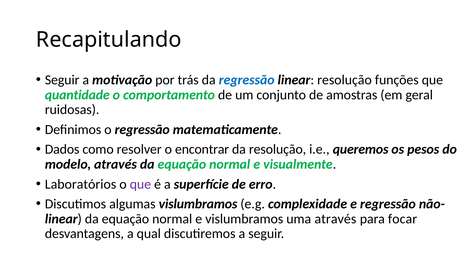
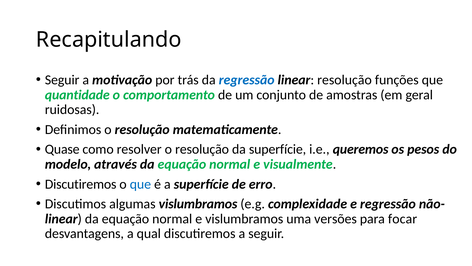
Definimos o regressão: regressão -> resolução
Dados: Dados -> Quase
resolver o encontrar: encontrar -> resolução
da resolução: resolução -> superfície
Laboratórios at (81, 184): Laboratórios -> Discutiremos
que at (140, 184) colour: purple -> blue
uma através: através -> versões
